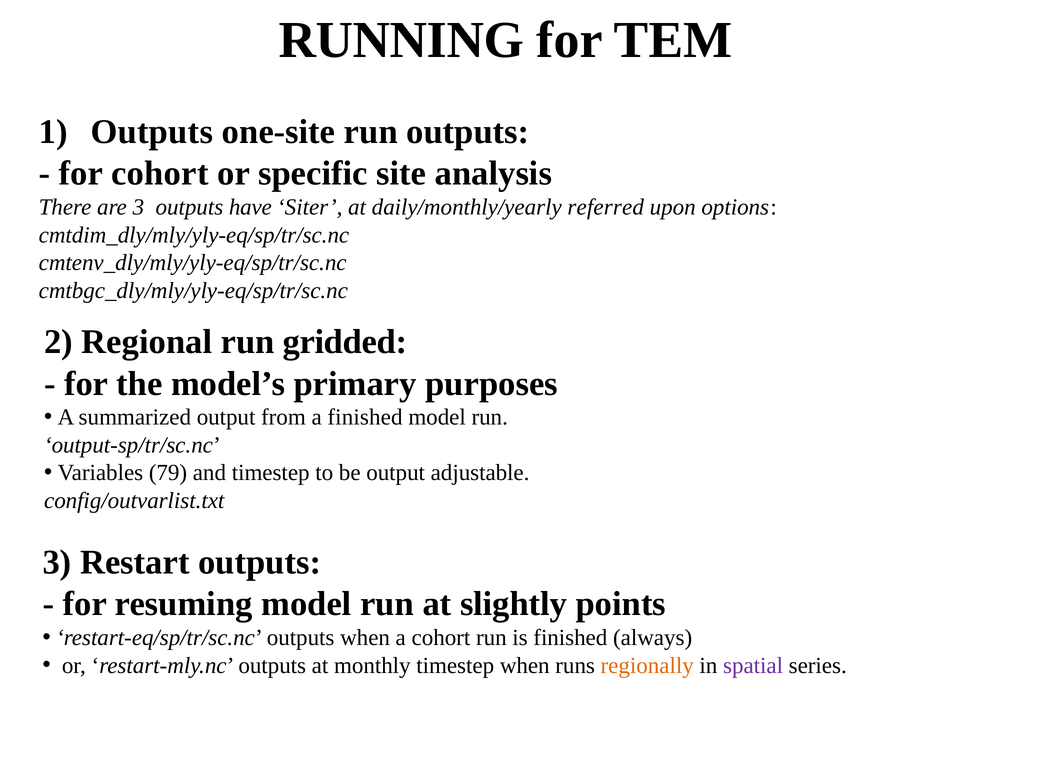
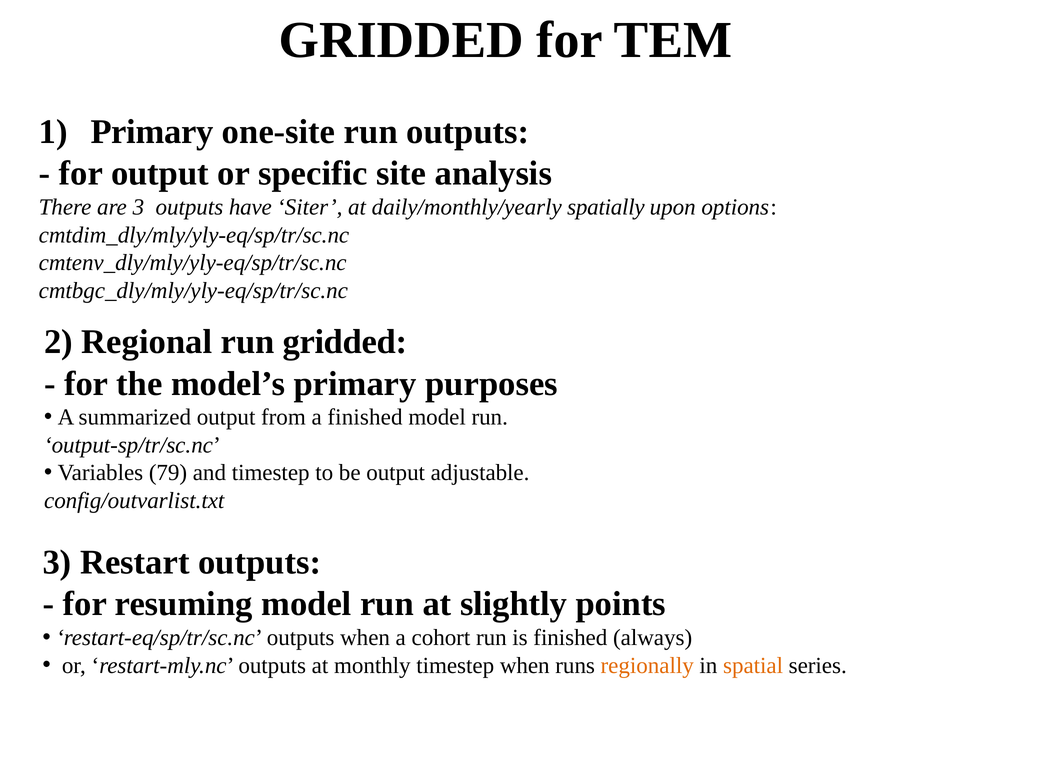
RUNNING at (401, 40): RUNNING -> GRIDDED
Outputs at (152, 132): Outputs -> Primary
for cohort: cohort -> output
referred: referred -> spatially
spatial colour: purple -> orange
